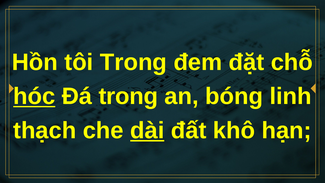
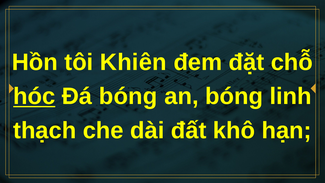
tôi Trong: Trong -> Khiên
Đá trong: trong -> bóng
dài underline: present -> none
